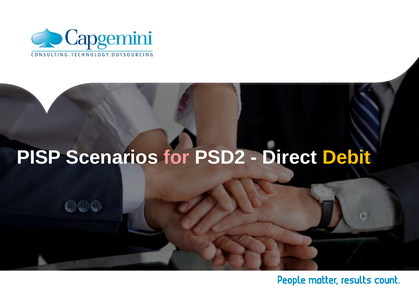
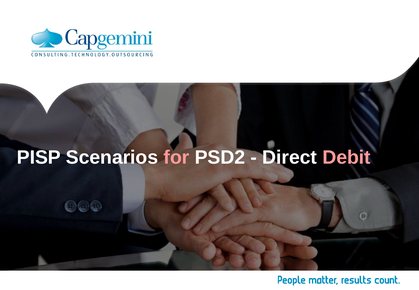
Debit colour: yellow -> pink
